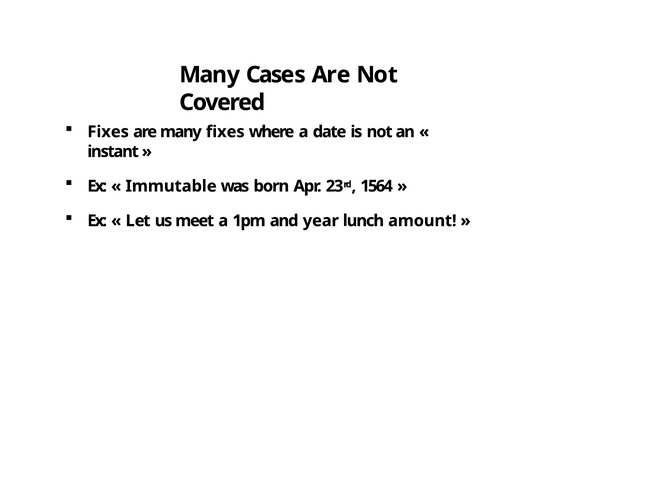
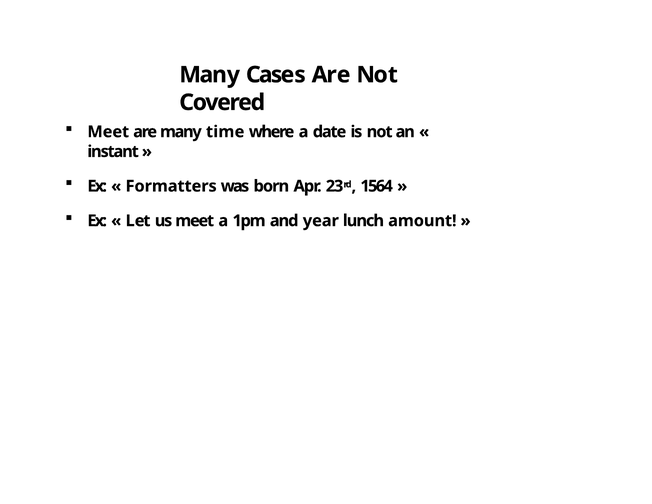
Fixes at (108, 132): Fixes -> Meet
many fixes: fixes -> time
Immutable: Immutable -> Formatters
